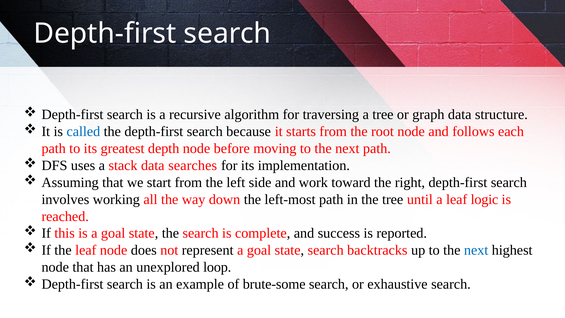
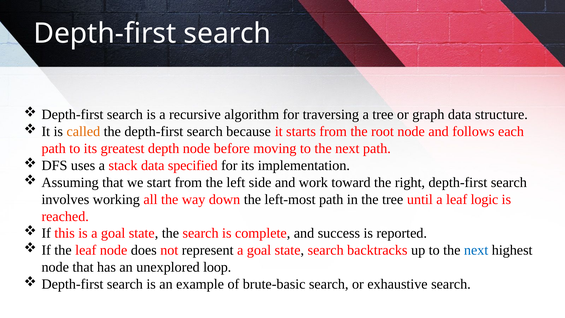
called colour: blue -> orange
searches: searches -> specified
brute-some: brute-some -> brute-basic
